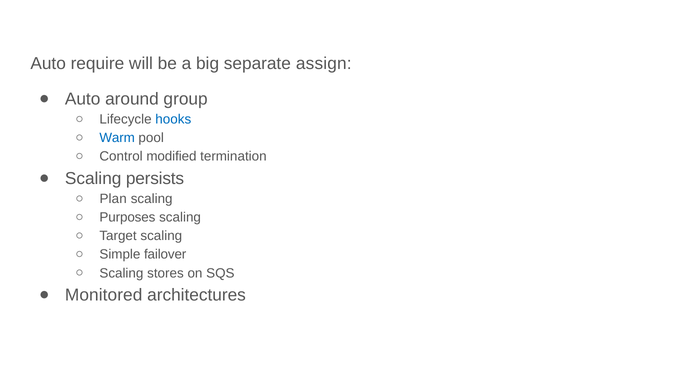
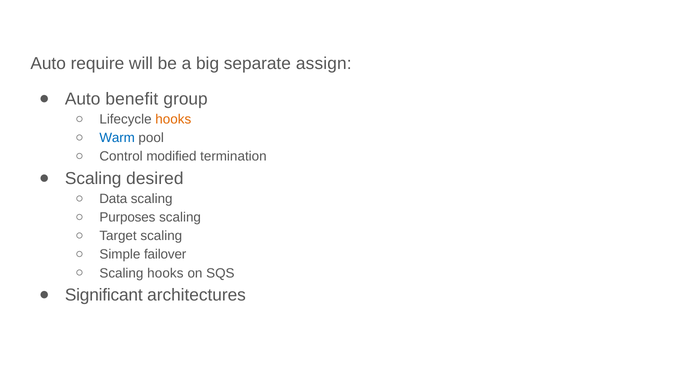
around: around -> benefit
hooks at (173, 120) colour: blue -> orange
persists: persists -> desired
Plan: Plan -> Data
Scaling stores: stores -> hooks
Monitored: Monitored -> Significant
